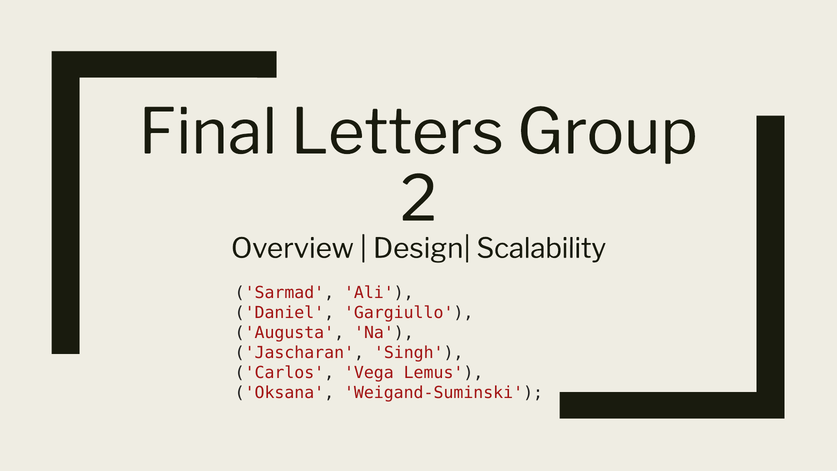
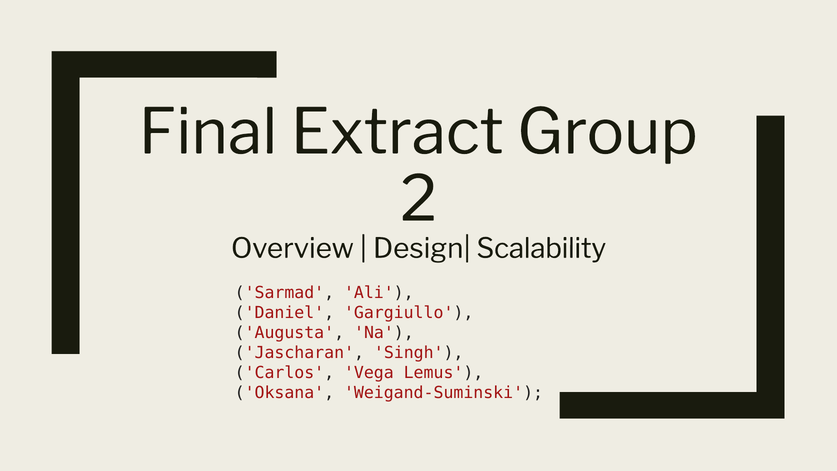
Letters: Letters -> Extract
